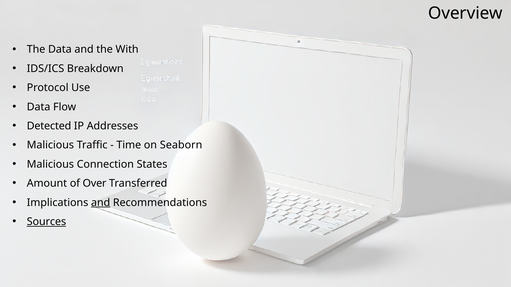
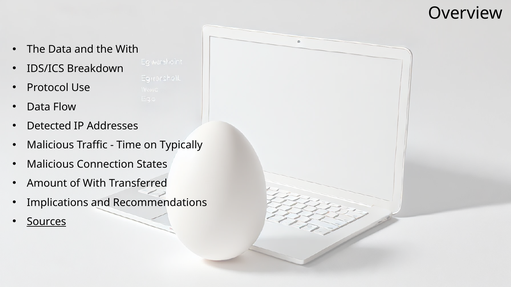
Seaborn: Seaborn -> Typically
of Over: Over -> With
and at (101, 203) underline: present -> none
